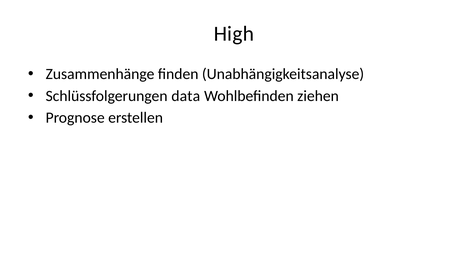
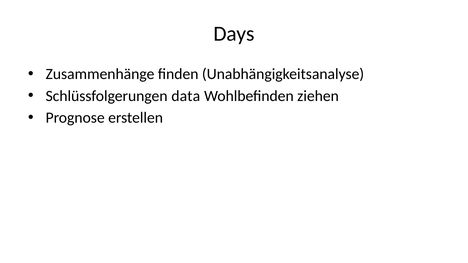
High: High -> Days
